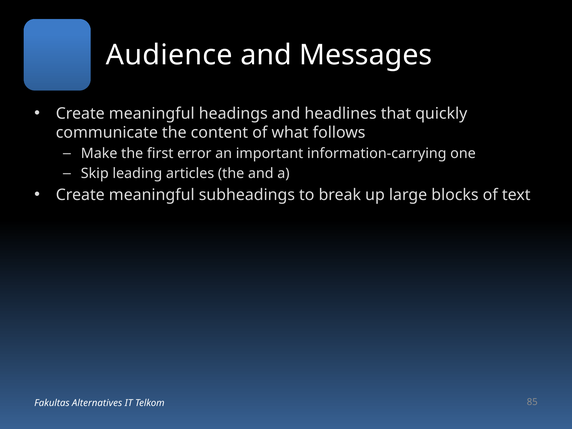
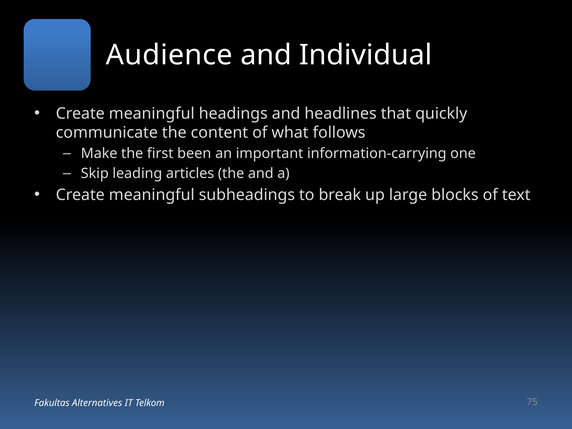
Messages: Messages -> Individual
error: error -> been
85: 85 -> 75
